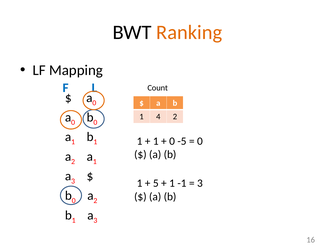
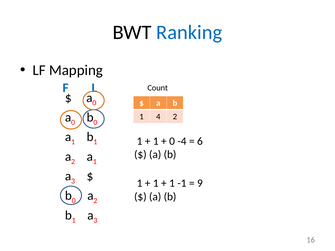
Ranking colour: orange -> blue
-5: -5 -> -4
0 at (200, 141): 0 -> 6
5 at (156, 183): 5 -> 1
3 at (200, 183): 3 -> 9
